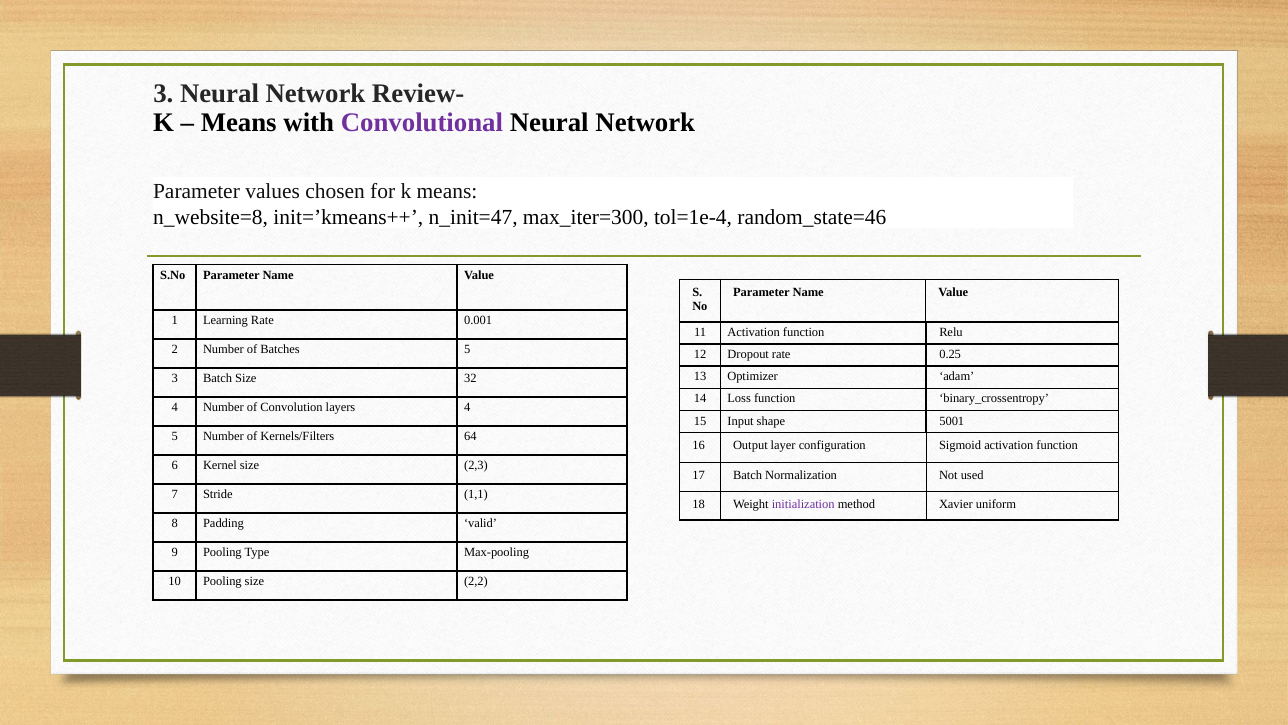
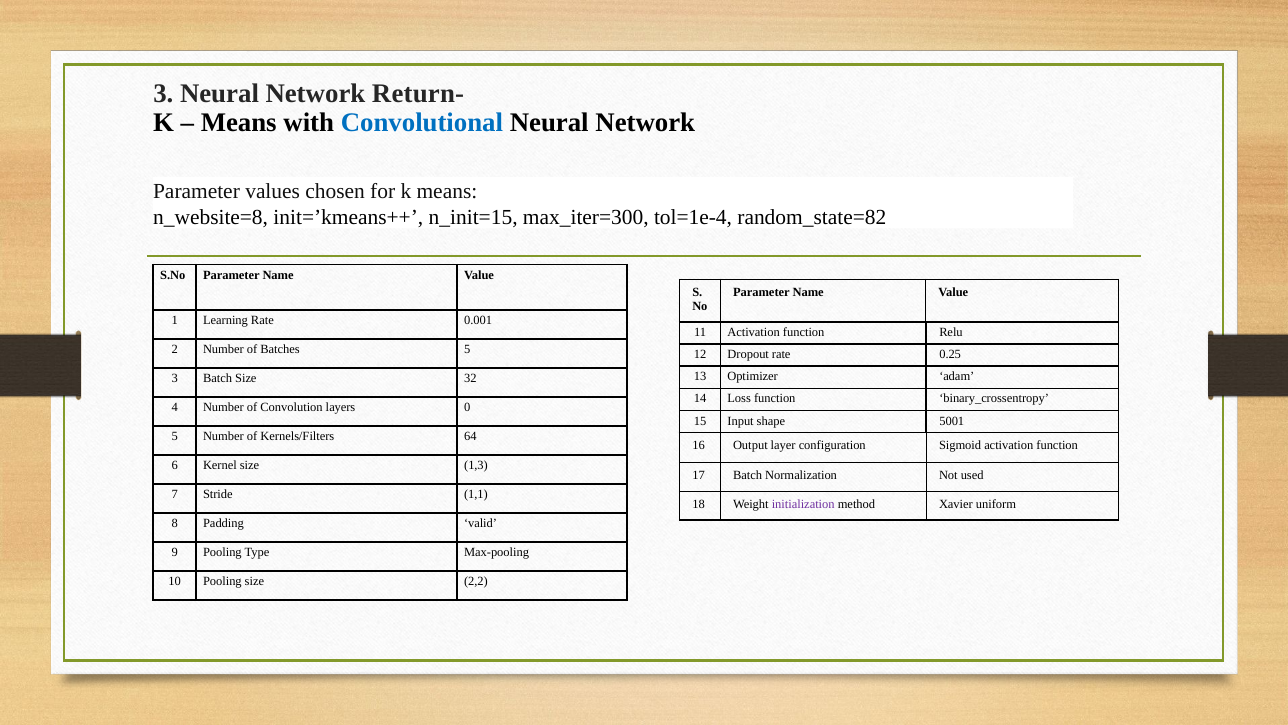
Review-: Review- -> Return-
Convolutional colour: purple -> blue
n_init=47: n_init=47 -> n_init=15
random_state=46: random_state=46 -> random_state=82
4 at (467, 407): 4 -> 0
2 at (469, 465): 2 -> 1
